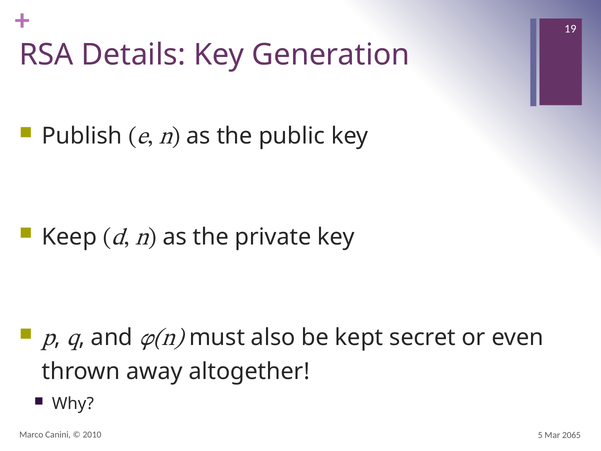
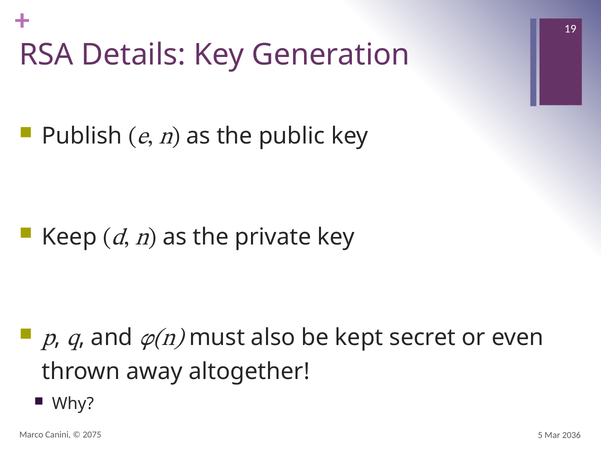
2010: 2010 -> 2075
2065: 2065 -> 2036
